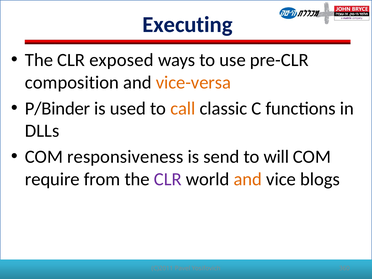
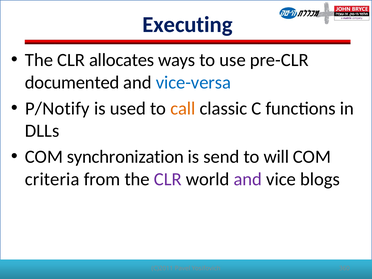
exposed: exposed -> allocates
composition: composition -> documented
vice-versa colour: orange -> blue
P/Binder: P/Binder -> P/Notify
responsiveness: responsiveness -> synchronization
require: require -> criteria
and at (248, 179) colour: orange -> purple
